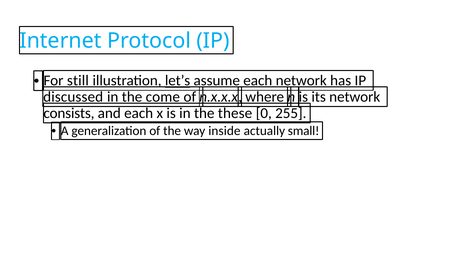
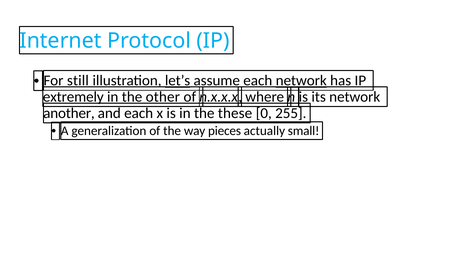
network at (301, 81) underline: none -> present
discussed: discussed -> extremely
come: come -> other
consists: consists -> another
inside: inside -> pieces
